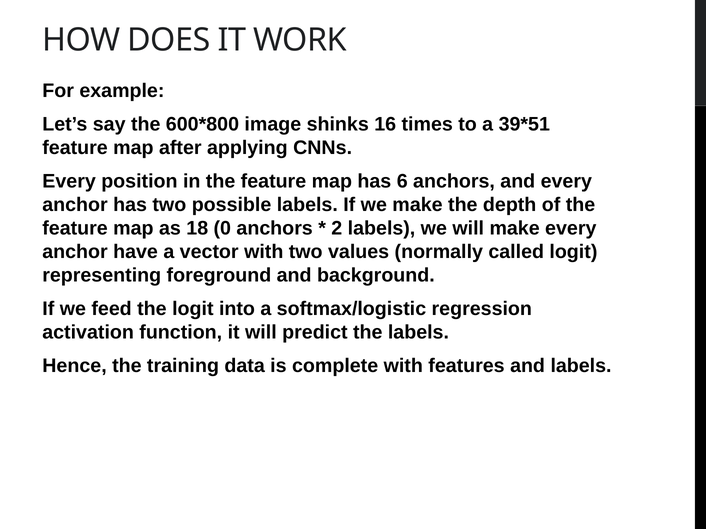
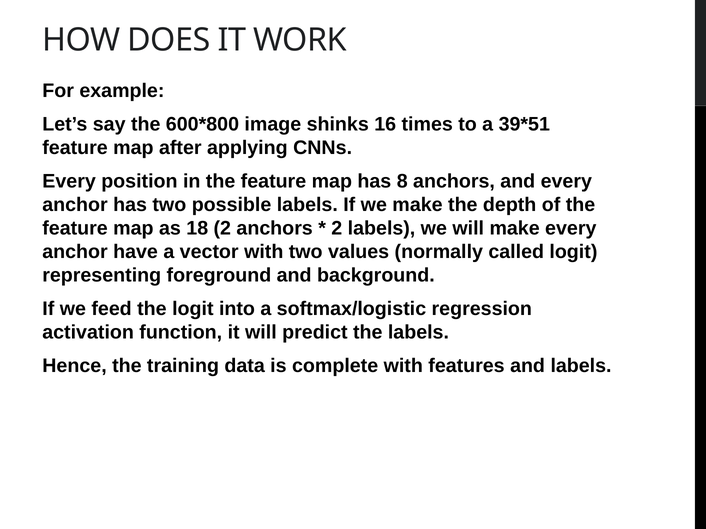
6: 6 -> 8
18 0: 0 -> 2
